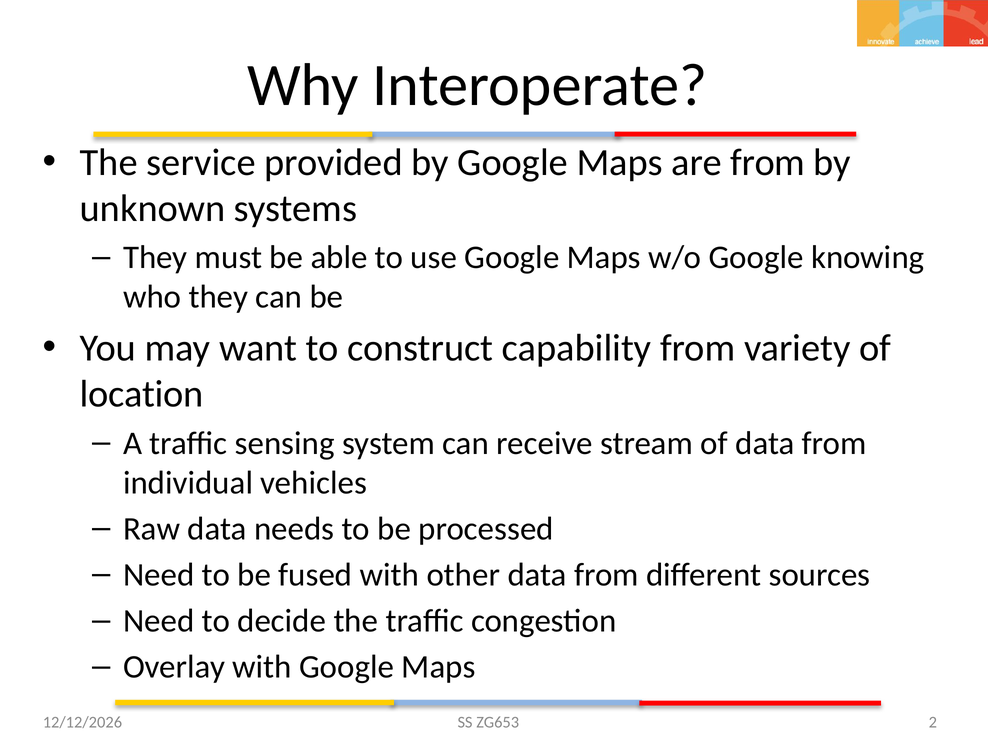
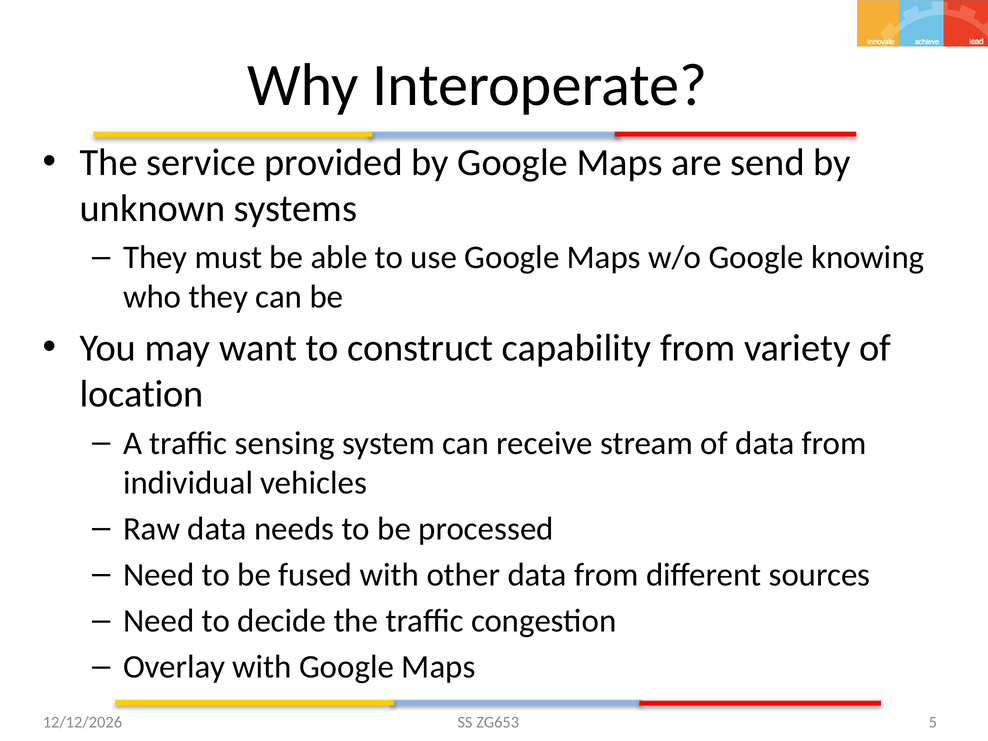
are from: from -> send
2: 2 -> 5
